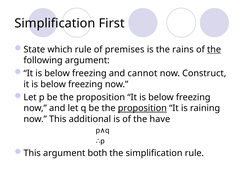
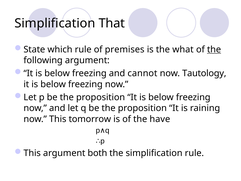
First: First -> That
rains: rains -> what
Construct: Construct -> Tautology
proposition at (142, 108) underline: present -> none
additional: additional -> tomorrow
